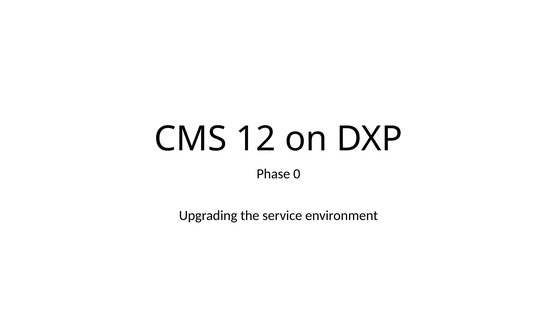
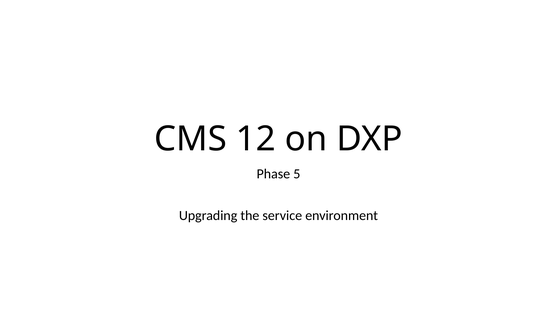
0: 0 -> 5
